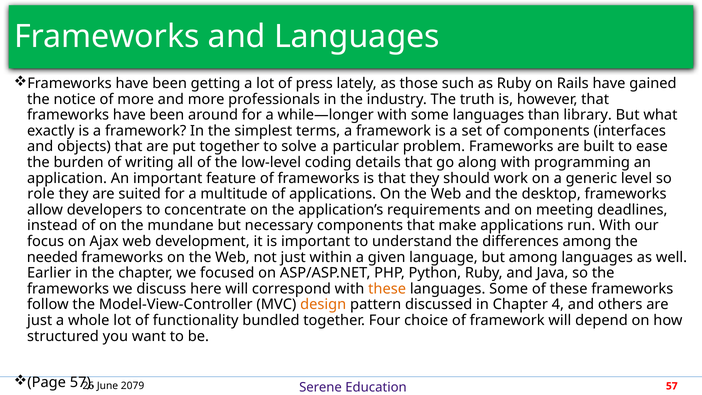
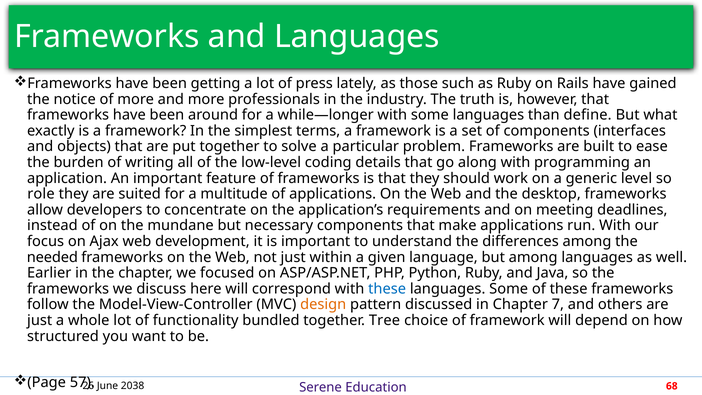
library: library -> define
these at (387, 289) colour: orange -> blue
4: 4 -> 7
Four: Four -> Tree
2079: 2079 -> 2038
57 at (672, 386): 57 -> 68
